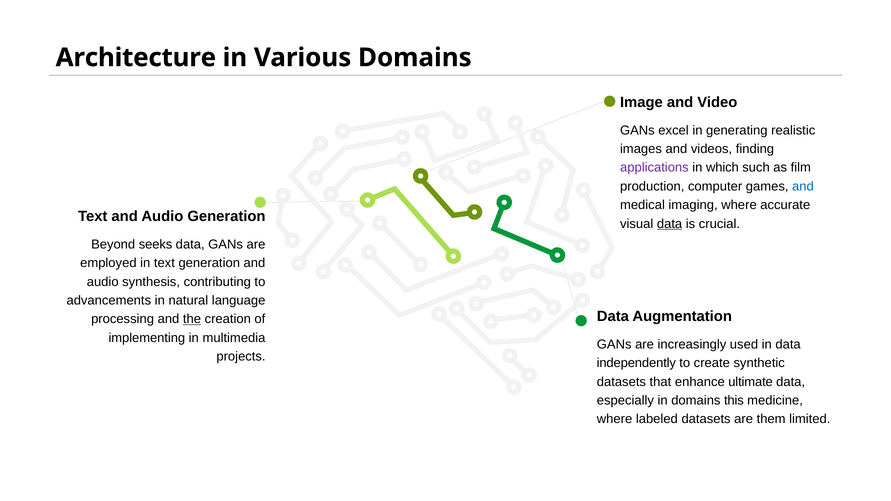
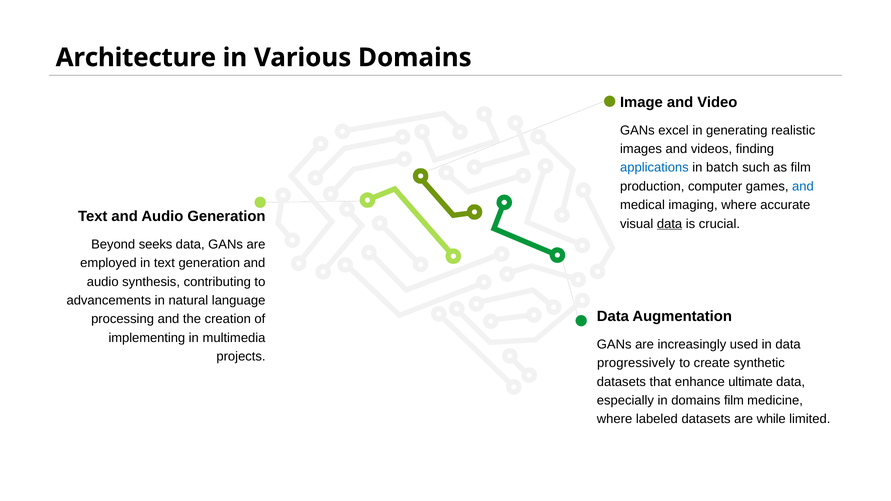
applications colour: purple -> blue
which: which -> batch
the underline: present -> none
independently: independently -> progressively
domains this: this -> film
them: them -> while
